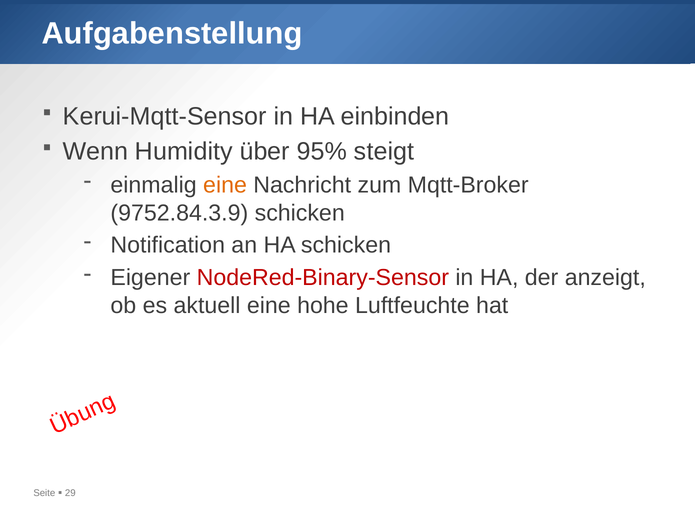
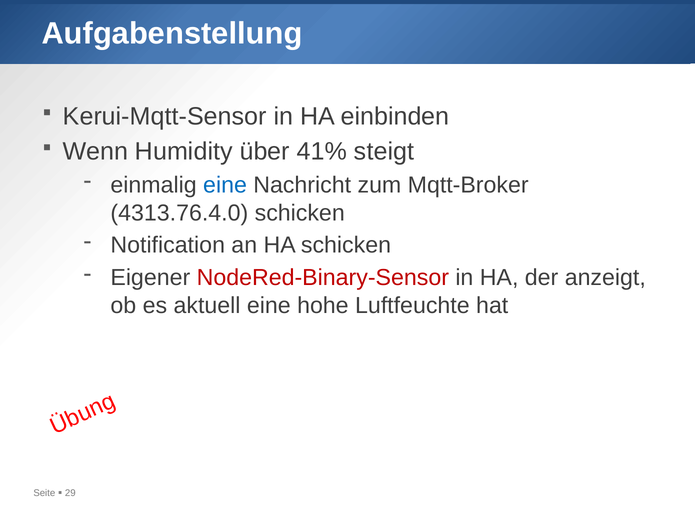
95%: 95% -> 41%
eine at (225, 185) colour: orange -> blue
9752.84.3.9: 9752.84.3.9 -> 4313.76.4.0
